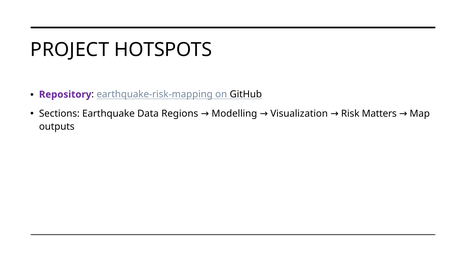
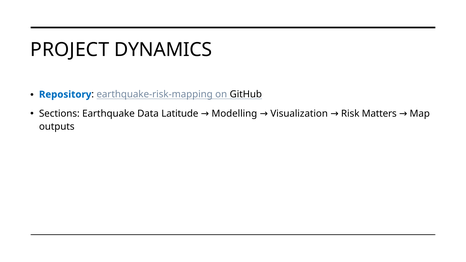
HOTSPOTS: HOTSPOTS -> DYNAMICS
Repository colour: purple -> blue
Regions: Regions -> Latitude
